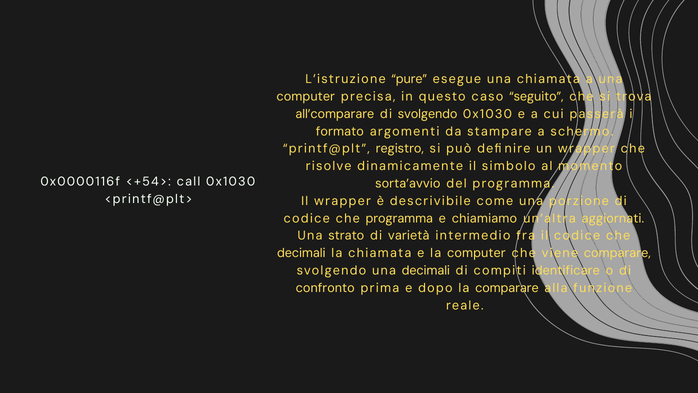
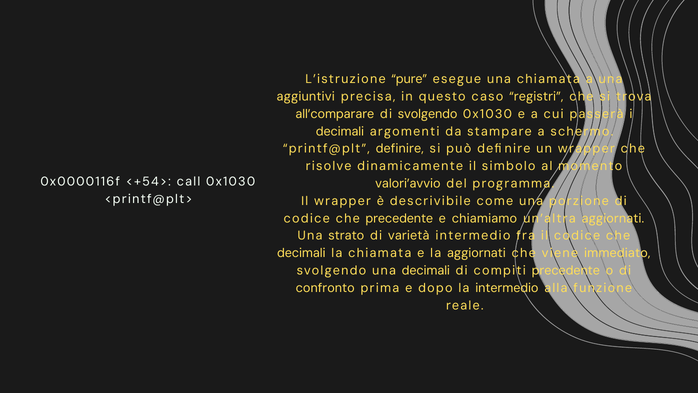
computer at (306, 97): computer -> aggiuntivi
seguito: seguito -> registri
formato at (340, 131): formato -> decimali
printf@plt registro: registro -> definire
sorta’avvio: sorta’avvio -> valori’avvio
che programma: programma -> precedente
la computer: computer -> aggiornati
viene comparare: comparare -> immediato
compiti identificare: identificare -> precedente
la comparare: comparare -> intermedio
